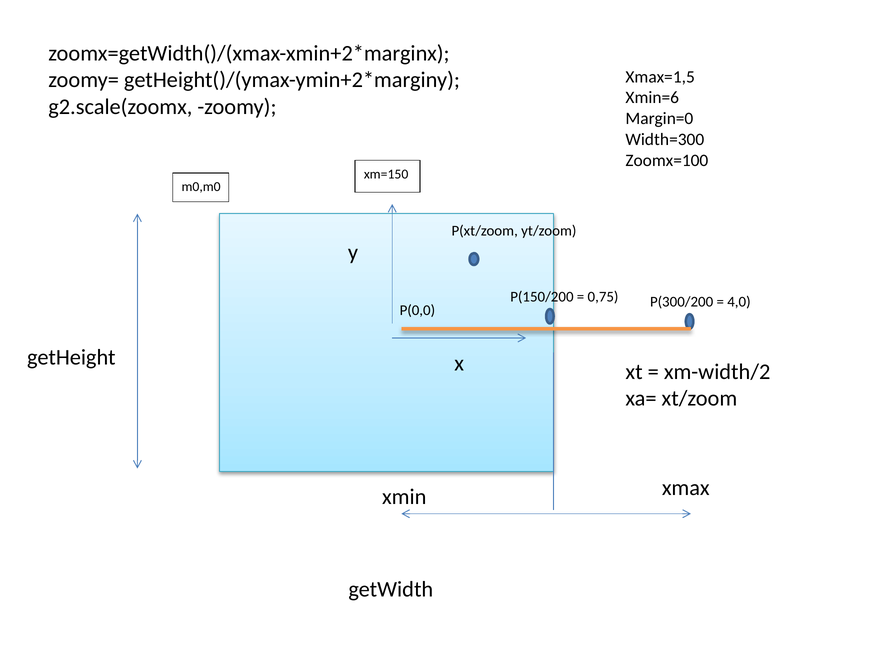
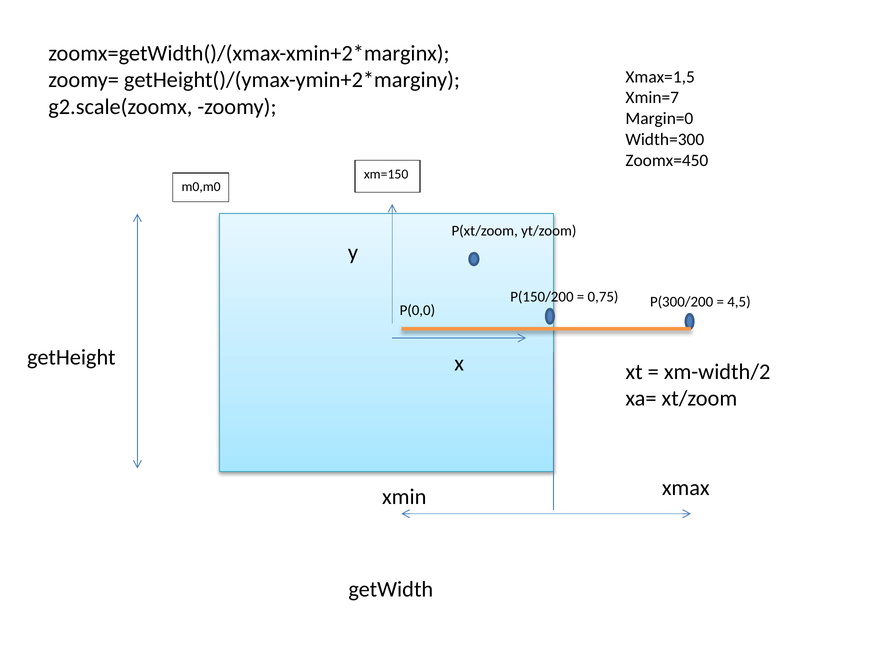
Xmin=6: Xmin=6 -> Xmin=7
Zoomx=100: Zoomx=100 -> Zoomx=450
4,0: 4,0 -> 4,5
